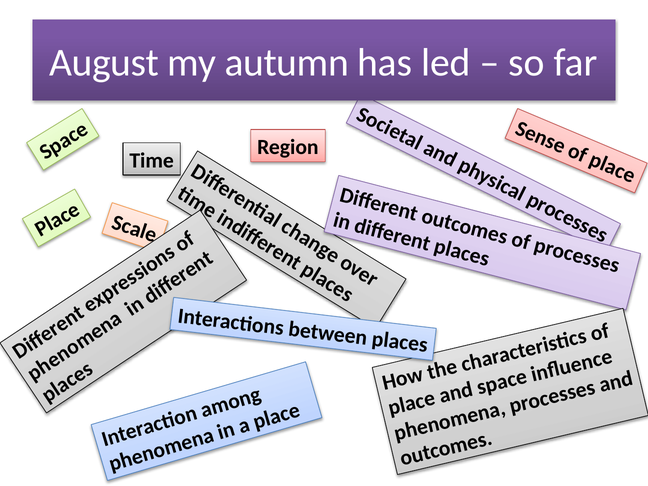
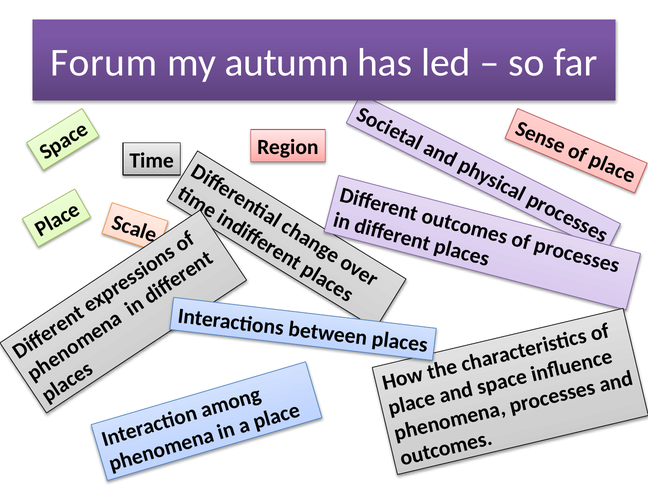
August: August -> Forum
